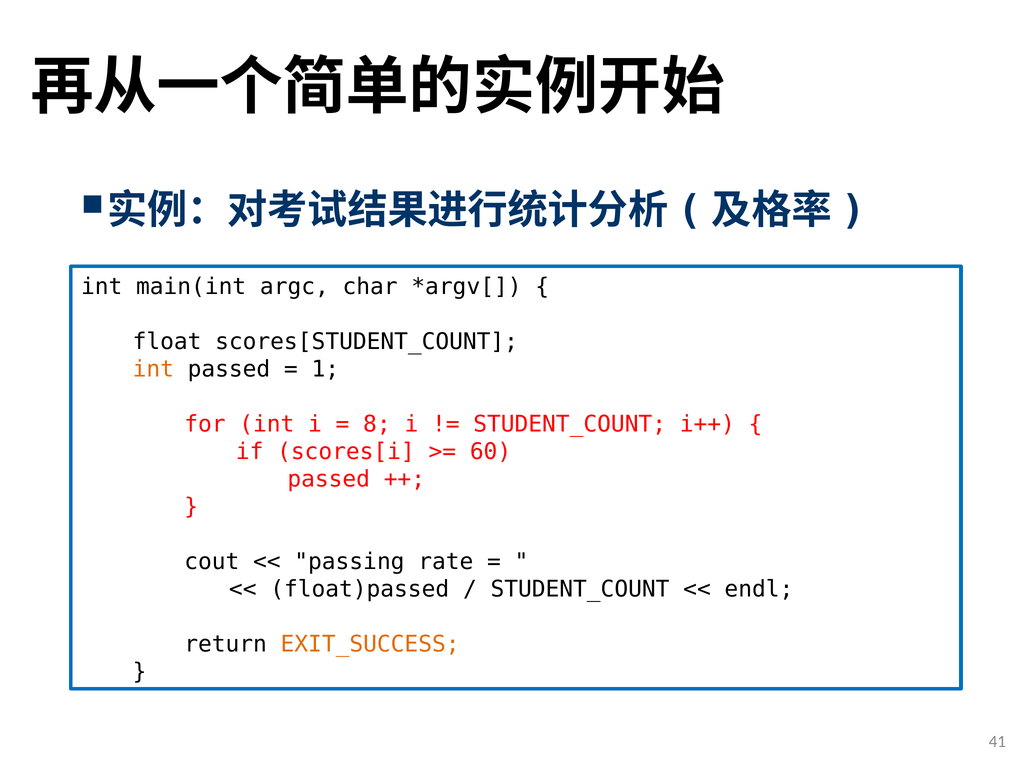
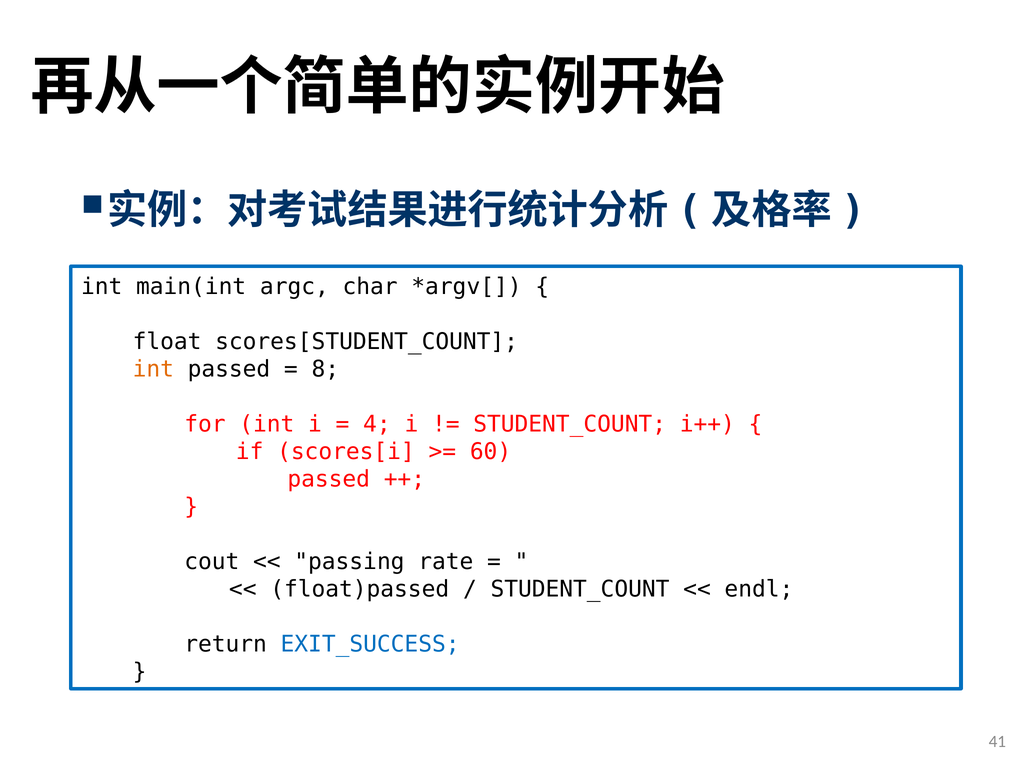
1: 1 -> 8
8: 8 -> 4
EXIT_SUCCESS colour: orange -> blue
